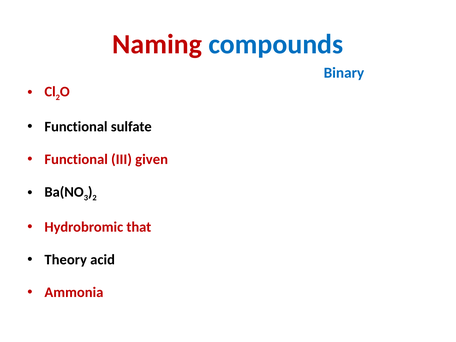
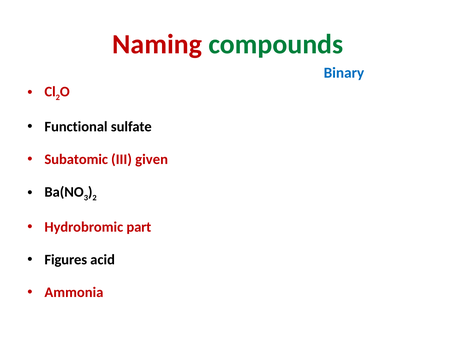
compounds colour: blue -> green
Functional at (76, 159): Functional -> Subatomic
that: that -> part
Theory: Theory -> Figures
